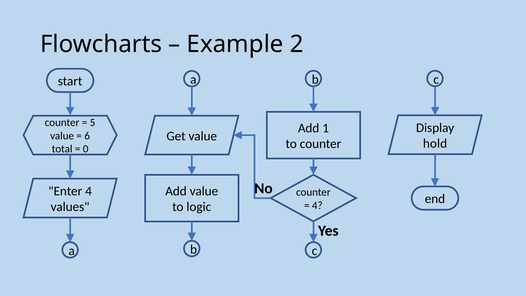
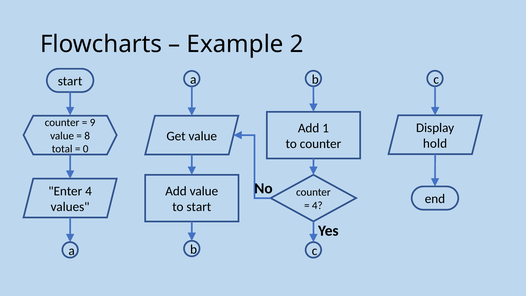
5: 5 -> 9
6: 6 -> 8
to logic: logic -> start
